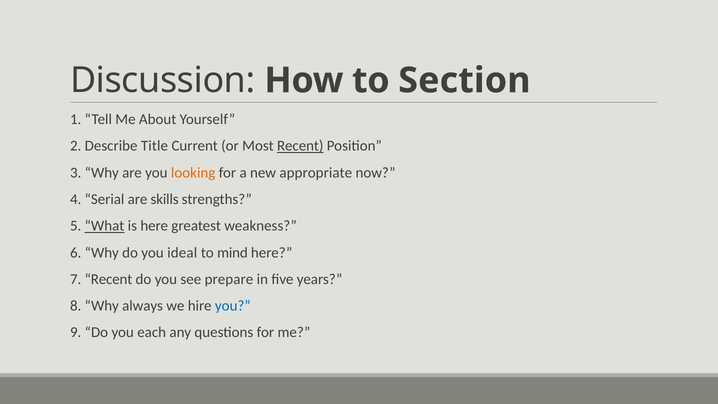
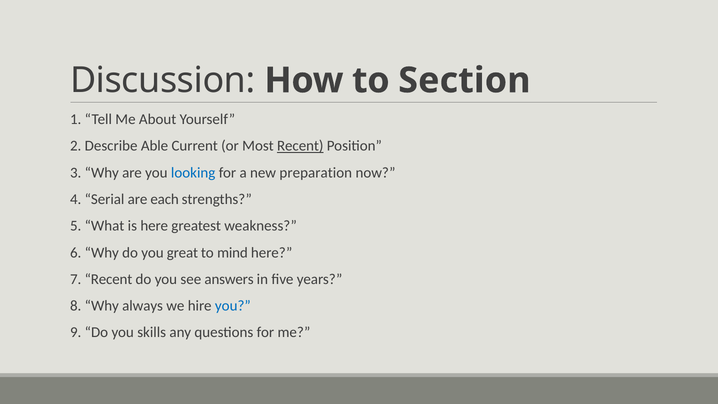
Title: Title -> Able
looking colour: orange -> blue
appropriate: appropriate -> preparation
skills: skills -> each
What underline: present -> none
ideal: ideal -> great
prepare: prepare -> answers
each: each -> skills
